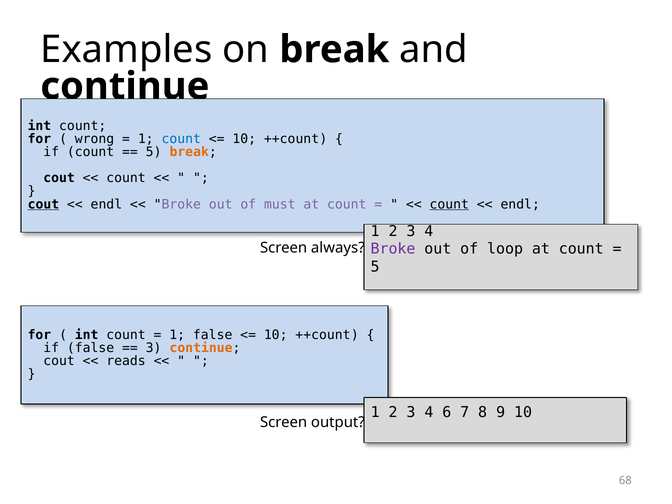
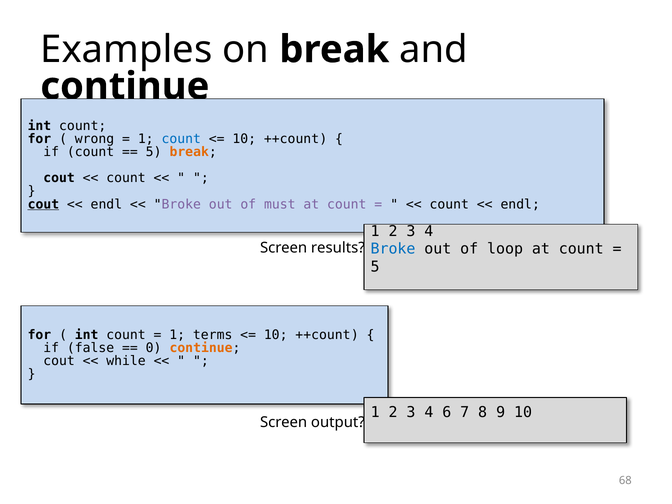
count at (449, 204) underline: present -> none
Broke at (393, 249) colour: purple -> blue
always: always -> results
1 false: false -> terms
3 at (154, 348): 3 -> 0
reads: reads -> while
